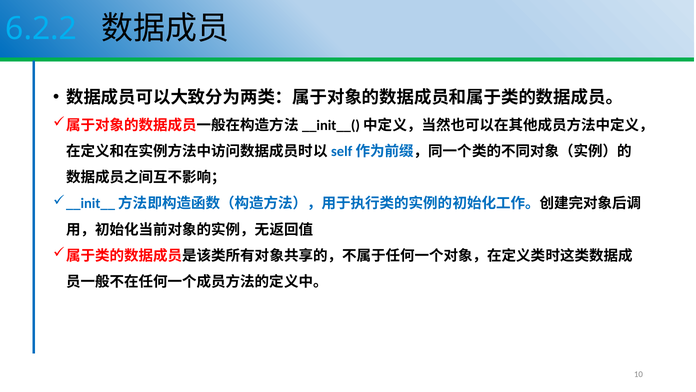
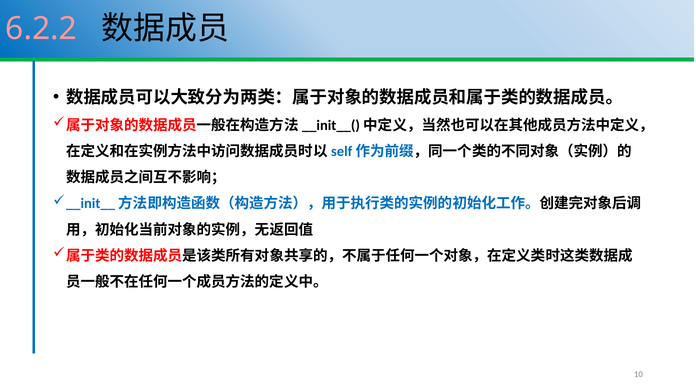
6.2.2 colour: light blue -> pink
